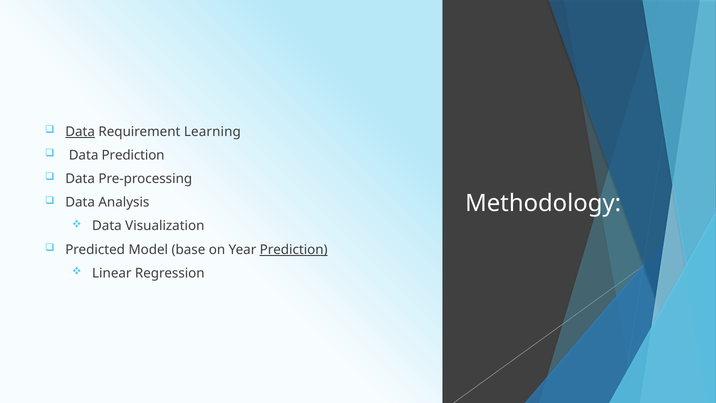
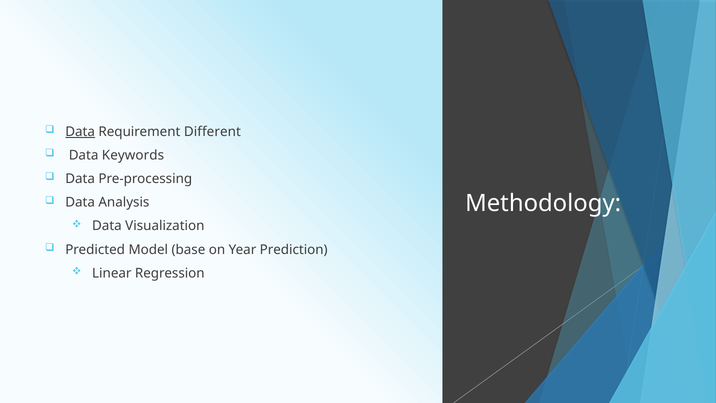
Learning: Learning -> Different
Data Prediction: Prediction -> Keywords
Prediction at (294, 249) underline: present -> none
